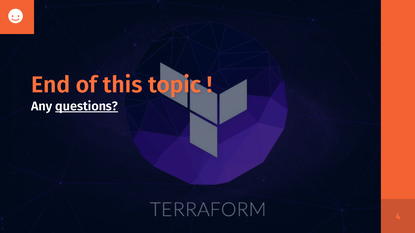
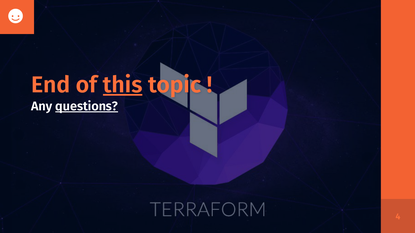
this underline: none -> present
